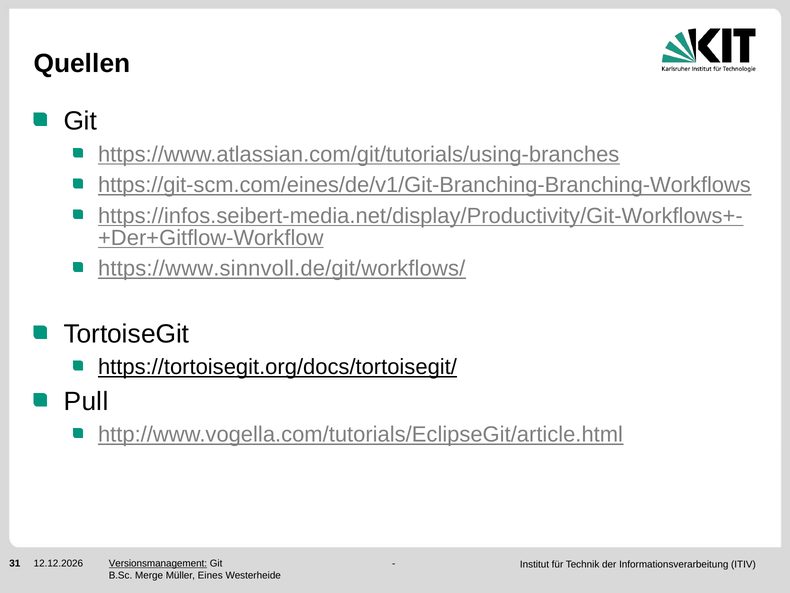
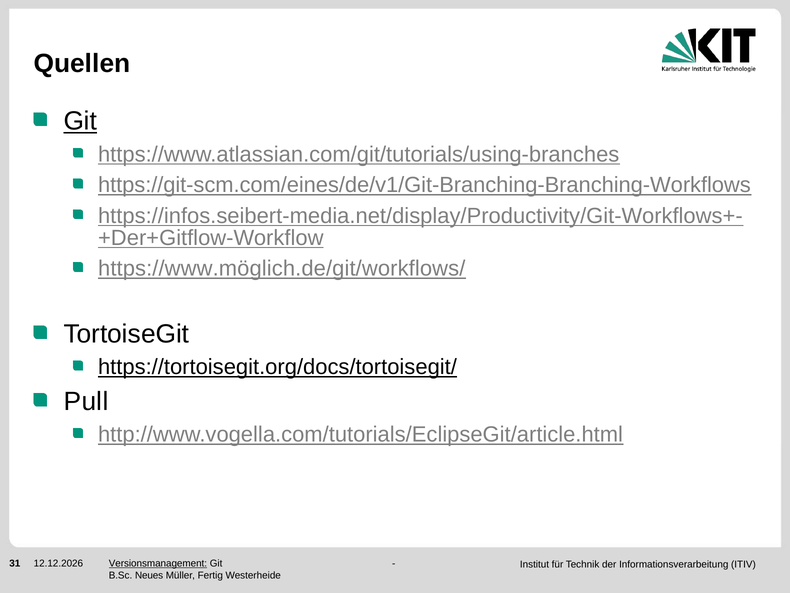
Git at (80, 121) underline: none -> present
https://www.sinnvoll.de/git/workflows/: https://www.sinnvoll.de/git/workflows/ -> https://www.möglich.de/git/workflows/
Merge: Merge -> Neues
Eines: Eines -> Fertig
